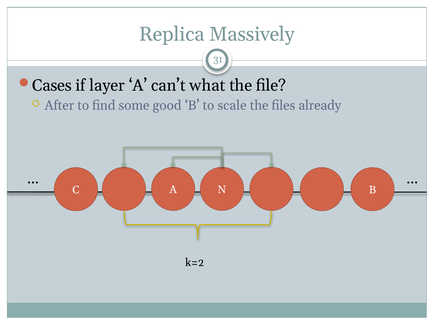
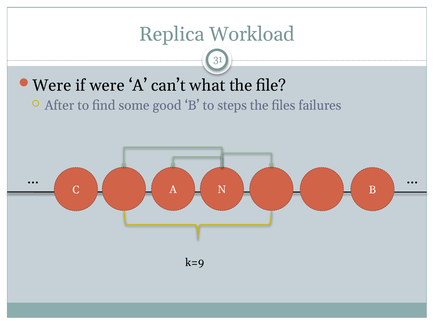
Massively: Massively -> Workload
Cases at (52, 86): Cases -> Were
if layer: layer -> were
scale: scale -> steps
already: already -> failures
k=2: k=2 -> k=9
